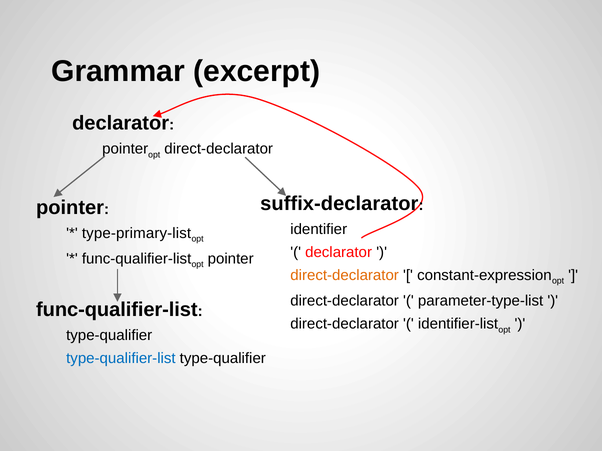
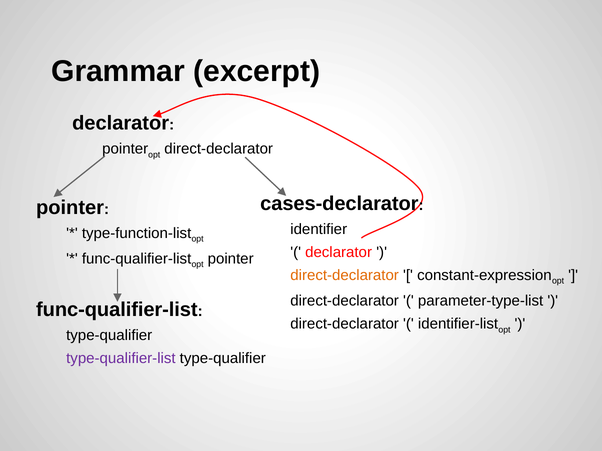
suffix-declarator: suffix-declarator -> cases-declarator
type-primary-list: type-primary-list -> type-function-list
type-qualifier-list colour: blue -> purple
